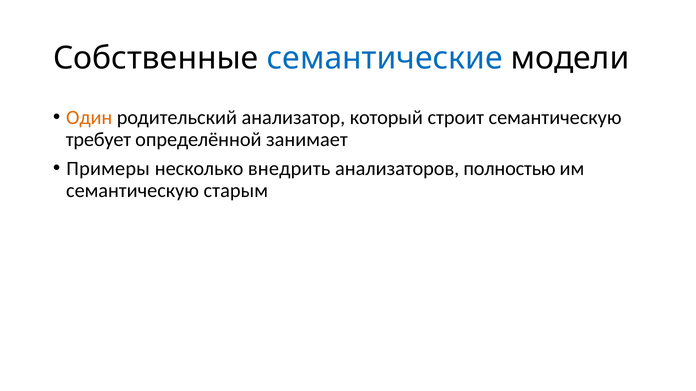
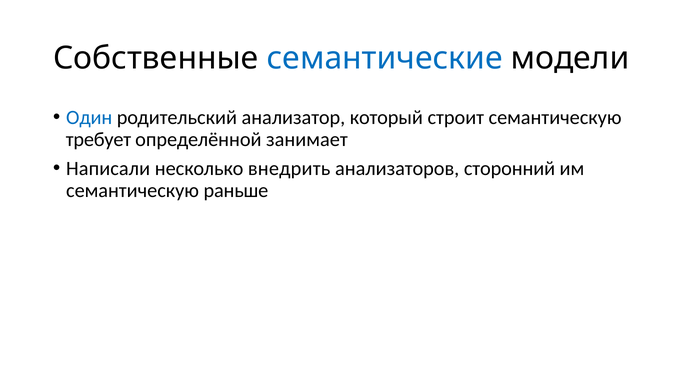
Один colour: orange -> blue
Примеры: Примеры -> Написали
полностью: полностью -> сторонний
старым: старым -> раньше
